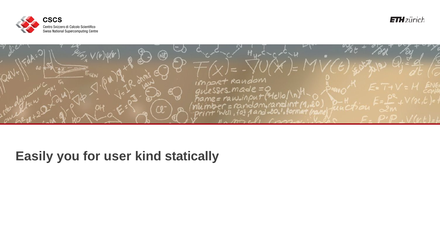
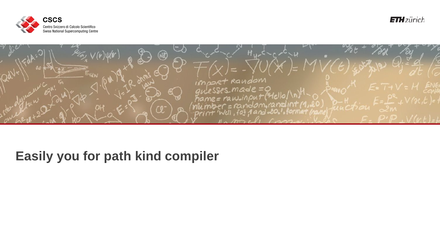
user: user -> path
statically: statically -> compiler
